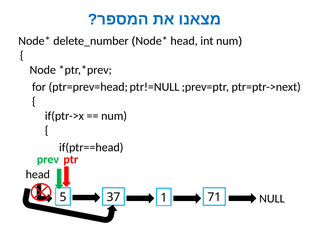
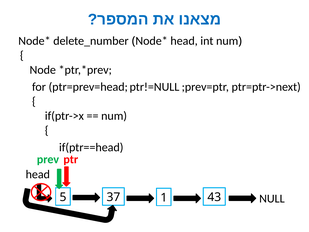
71: 71 -> 43
